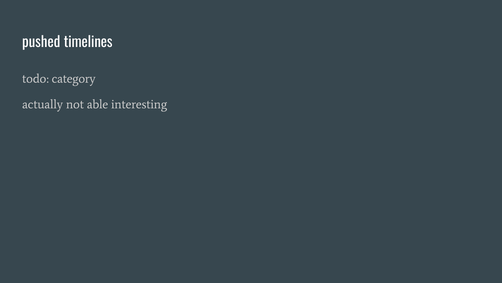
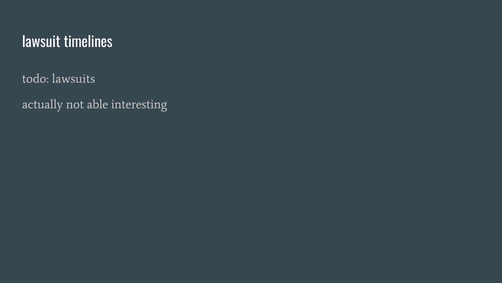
pushed: pushed -> lawsuit
category: category -> lawsuits
